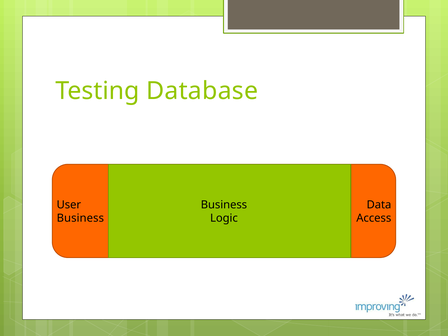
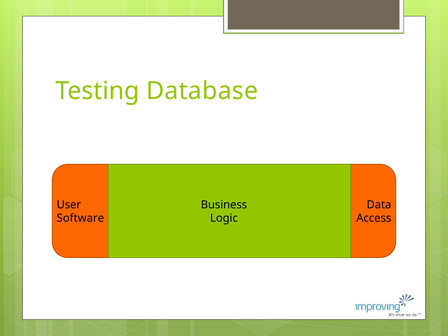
Business at (80, 218): Business -> Software
